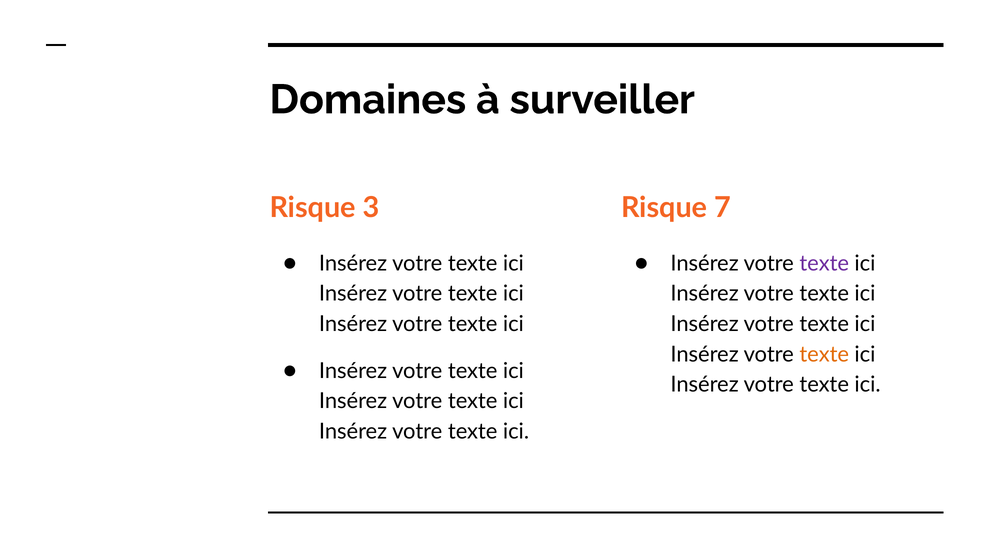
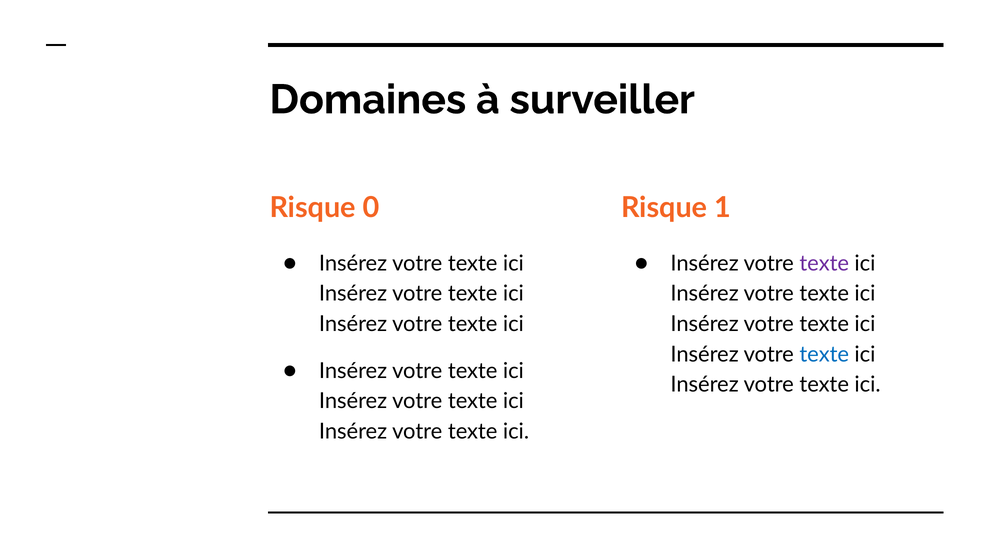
3: 3 -> 0
7: 7 -> 1
texte at (824, 355) colour: orange -> blue
